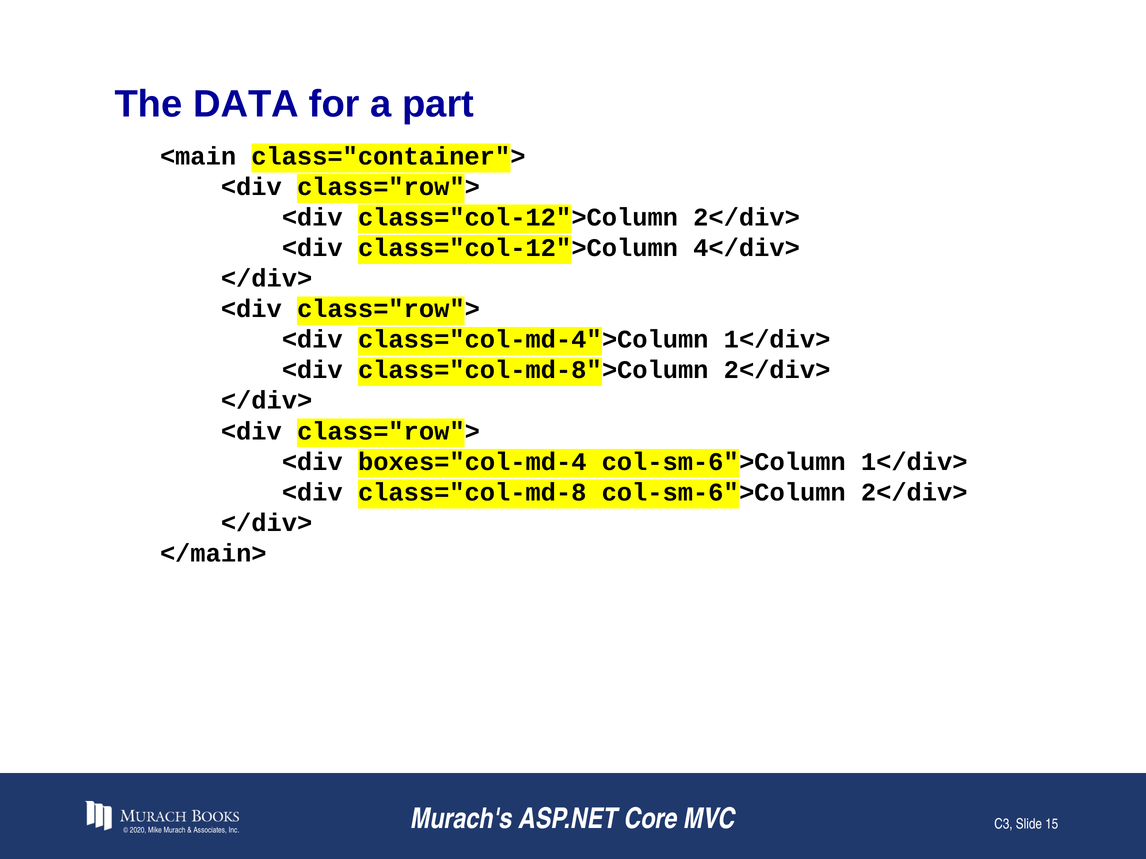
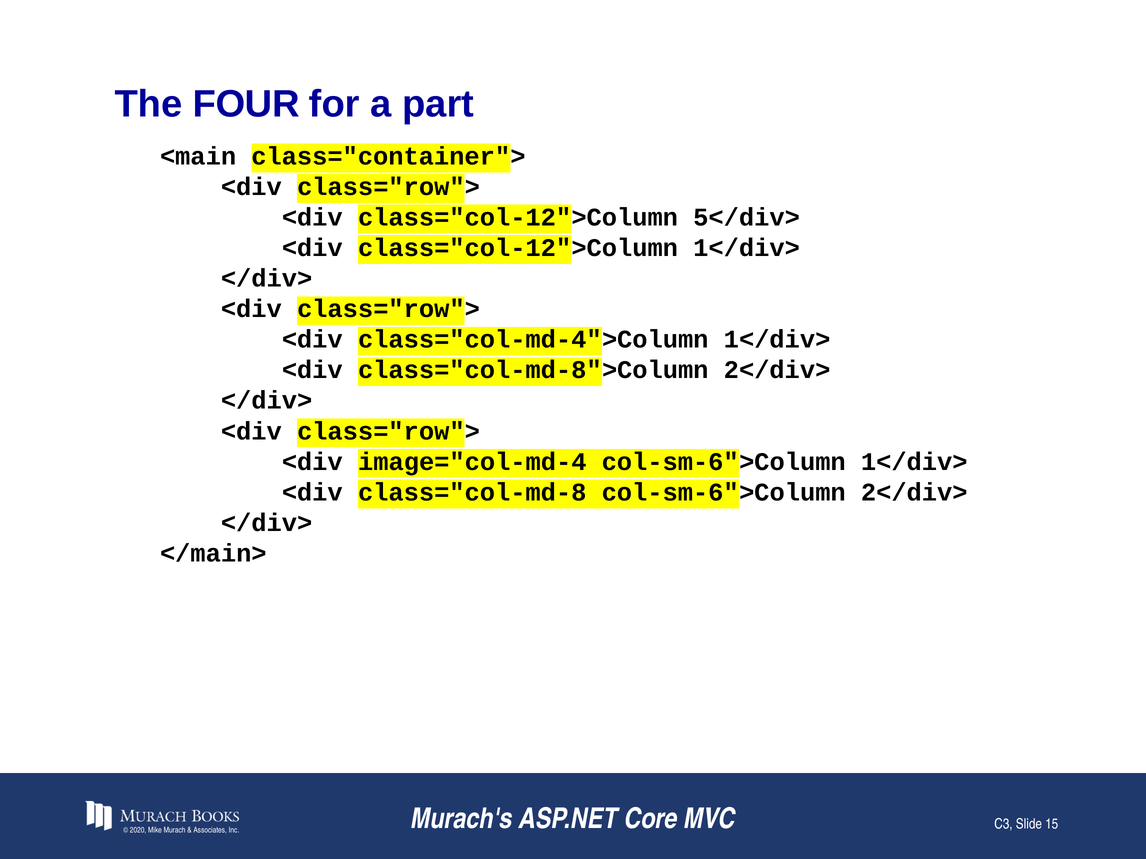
DATA: DATA -> FOUR
class="col-12">Column 2</div>: 2</div> -> 5</div>
class="col-12">Column 4</div>: 4</div> -> 1</div>
boxes="col-md-4: boxes="col-md-4 -> image="col-md-4
